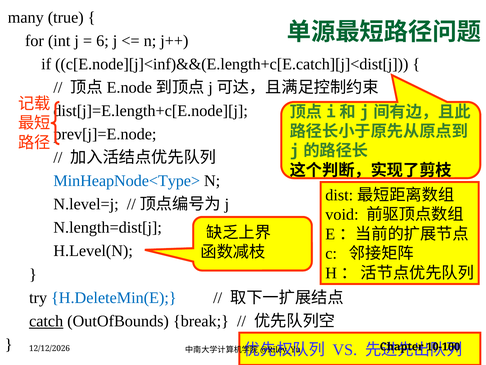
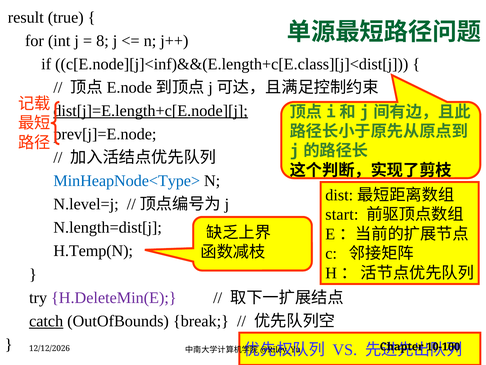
many: many -> result
6: 6 -> 8
c[E.node][j]<inf)&&(E.length+c[E.catch][j]<dist[j: c[E.node][j]<inf)&&(E.length+c[E.catch][j]<dist[j -> c[E.node][j]<inf)&&(E.length+c[E.class][j]<dist[j
dist[j]=E.length+c[E.node][j underline: none -> present
void: void -> start
H.Level(N: H.Level(N -> H.Temp(N
H.DeleteMin(E colour: blue -> purple
